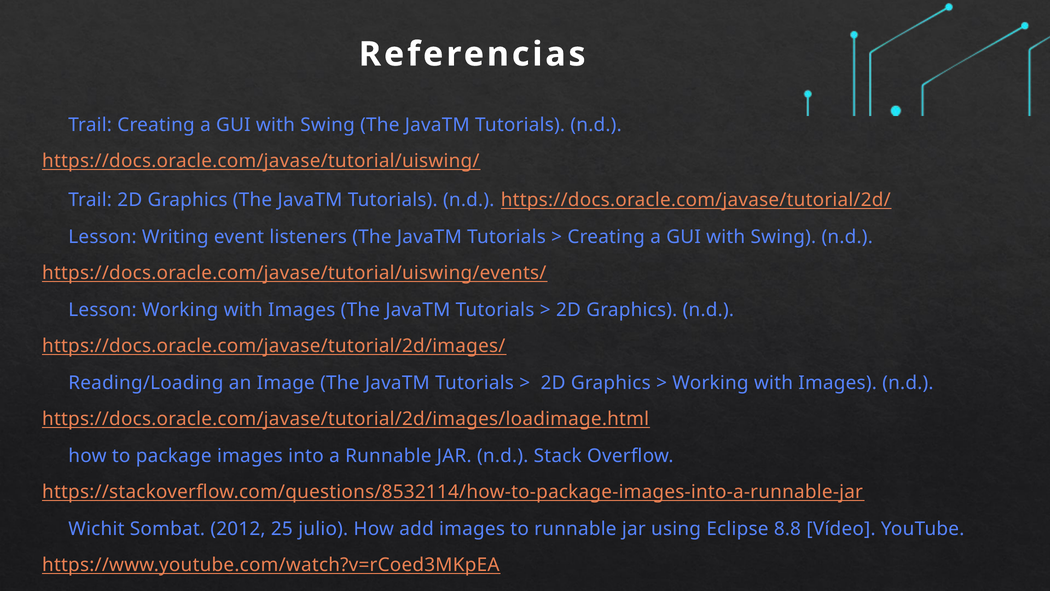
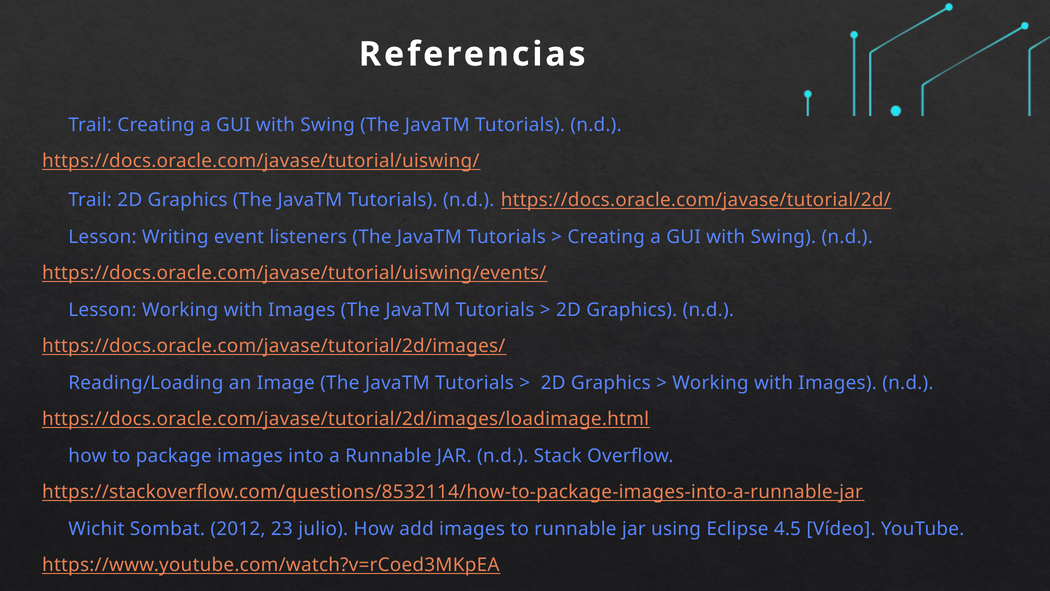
25: 25 -> 23
8.8: 8.8 -> 4.5
